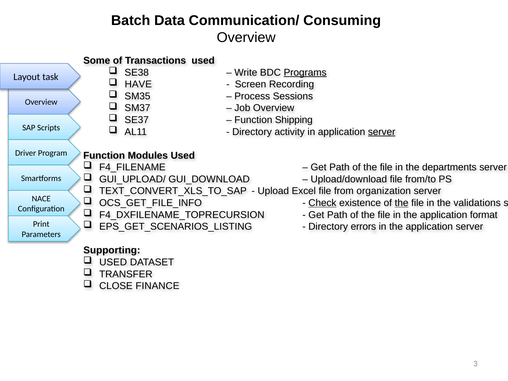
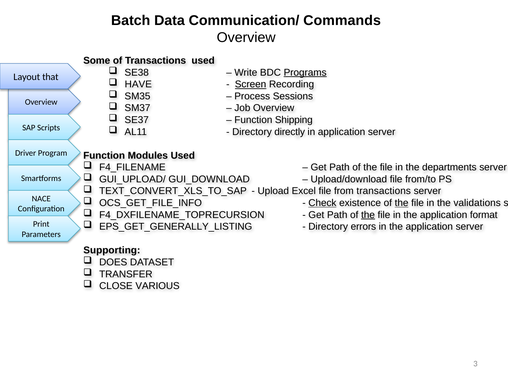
Consuming: Consuming -> Commands
task: task -> that
Screen underline: none -> present
activity: activity -> directly
server at (382, 132) underline: present -> none
from organization: organization -> transactions
the at (368, 215) underline: none -> present
EPS_GET_SCENARIOS_LISTING: EPS_GET_SCENARIOS_LISTING -> EPS_GET_GENERALLY_LISTING
USED at (113, 262): USED -> DOES
FINANCE: FINANCE -> VARIOUS
